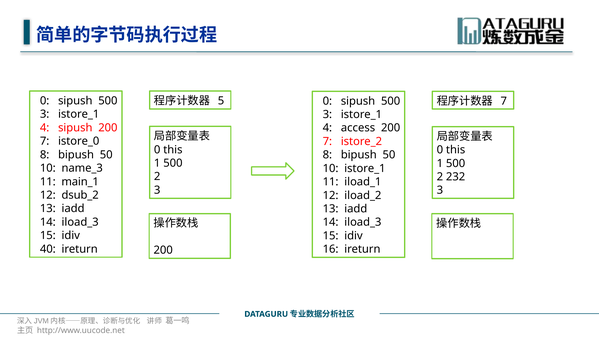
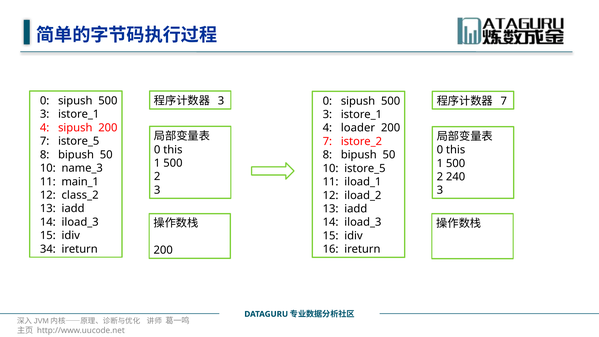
5 at (221, 101): 5 -> 3
access: access -> loader
7 istore_0: istore_0 -> istore_5
10 istore_1: istore_1 -> istore_5
232: 232 -> 240
dsub_2: dsub_2 -> class_2
40: 40 -> 34
